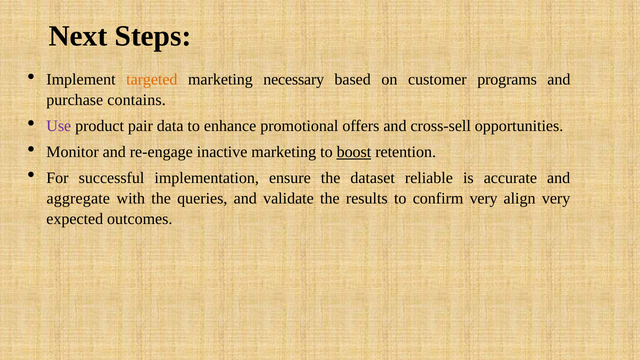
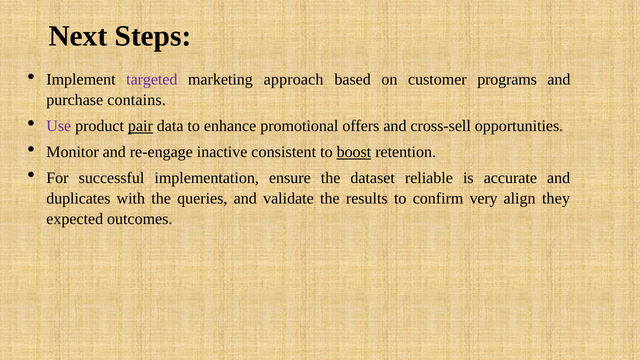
targeted colour: orange -> purple
necessary: necessary -> approach
pair underline: none -> present
inactive marketing: marketing -> consistent
aggregate: aggregate -> duplicates
align very: very -> they
